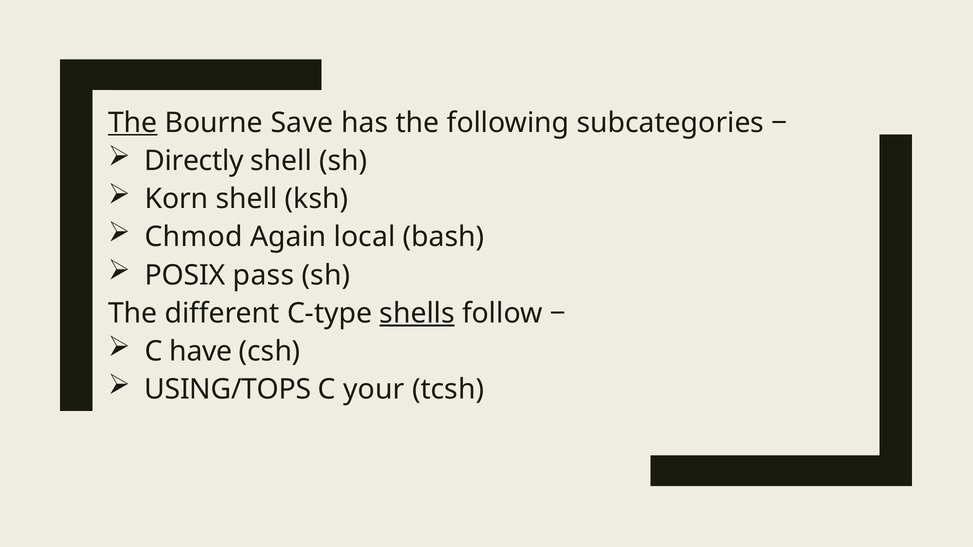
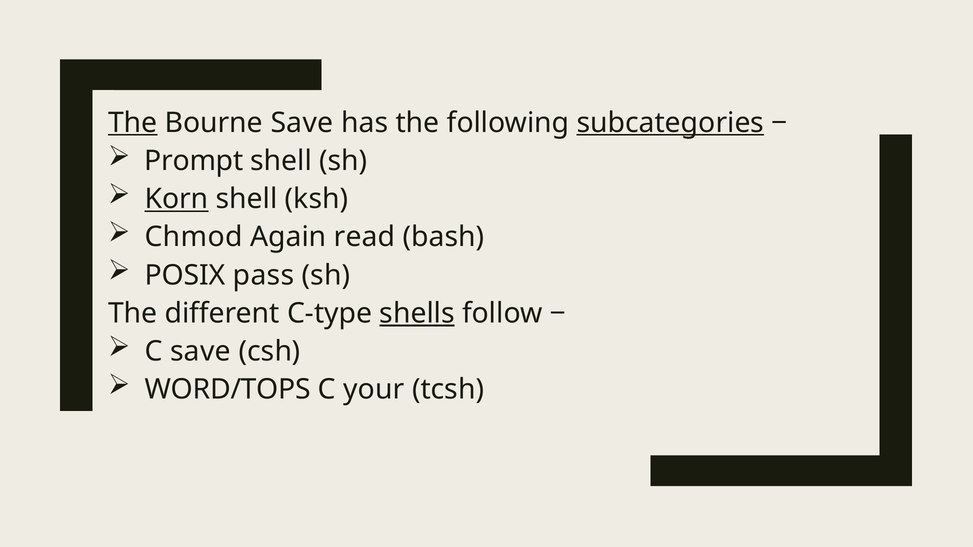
subcategories underline: none -> present
Directly: Directly -> Prompt
Korn underline: none -> present
local: local -> read
C have: have -> save
USING/TOPS: USING/TOPS -> WORD/TOPS
